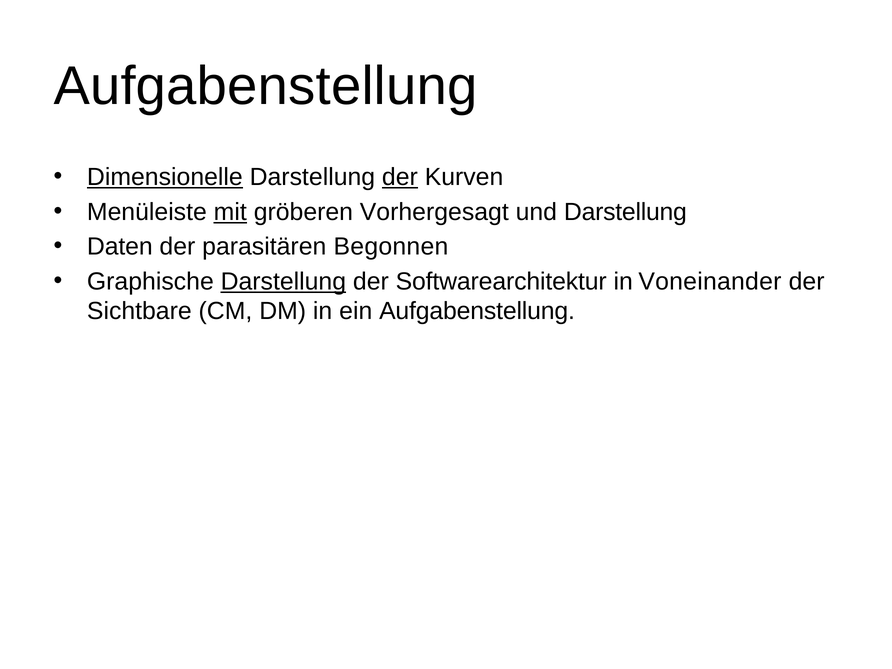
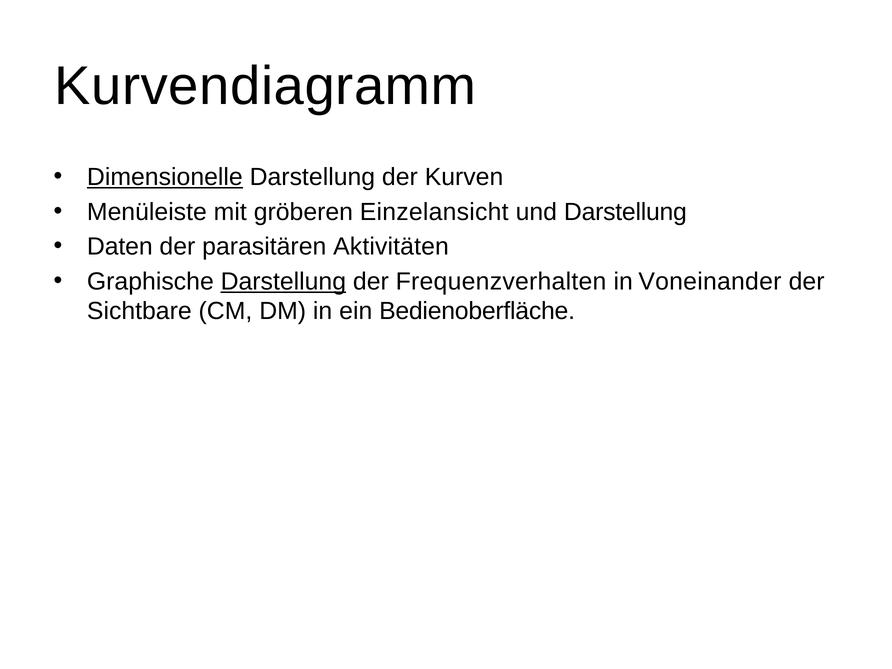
Aufgabenstellung at (265, 86): Aufgabenstellung -> Kurvendiagramm
der at (400, 177) underline: present -> none
mit underline: present -> none
Vorhergesagt: Vorhergesagt -> Einzelansicht
Begonnen: Begonnen -> Aktivitäten
Softwarearchitektur: Softwarearchitektur -> Frequenzverhalten
ein Aufgabenstellung: Aufgabenstellung -> Bedienoberfläche
